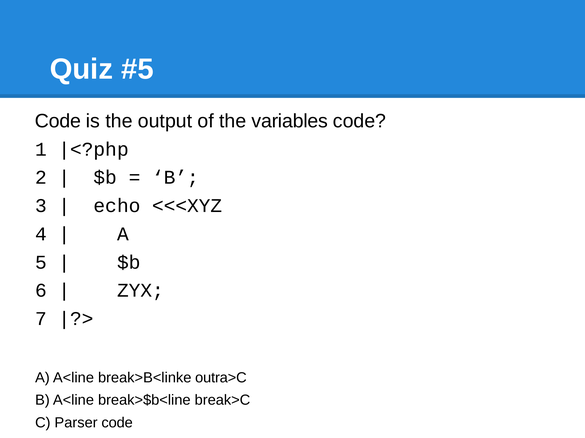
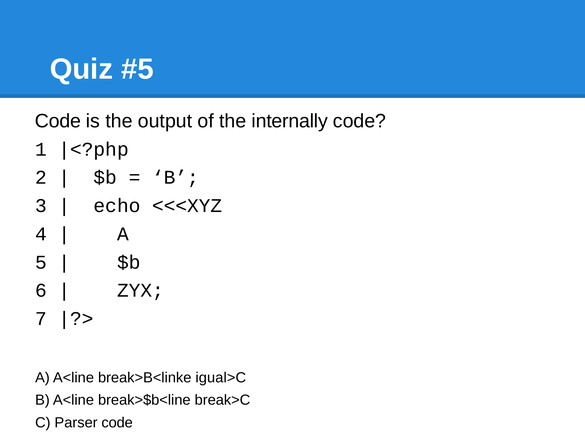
variables: variables -> internally
outra>C: outra>C -> igual>C
